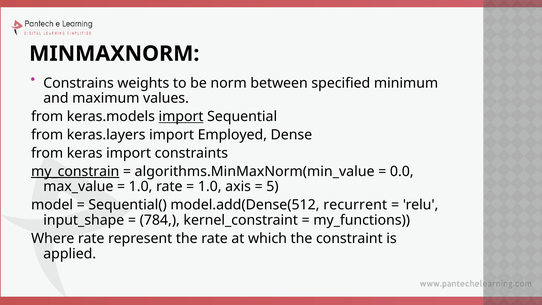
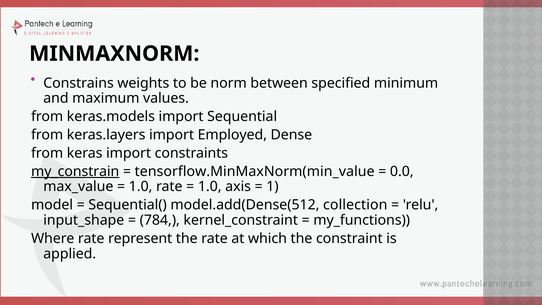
import at (181, 117) underline: present -> none
algorithms.MinMaxNorm(min_value: algorithms.MinMaxNorm(min_value -> tensorflow.MinMaxNorm(min_value
5: 5 -> 1
recurrent: recurrent -> collection
